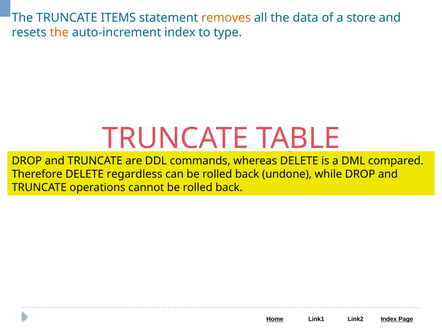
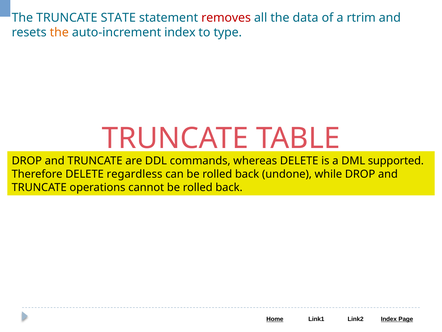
ITEMS: ITEMS -> STATE
removes colour: orange -> red
store: store -> rtrim
compared: compared -> supported
